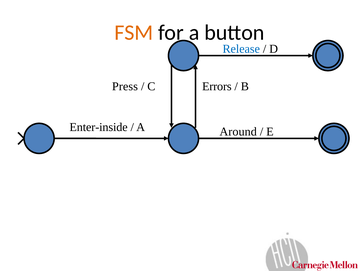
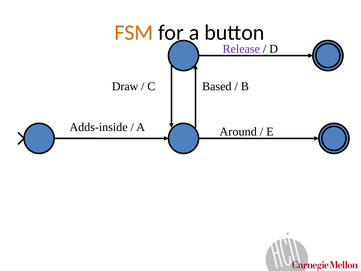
Release colour: blue -> purple
Press: Press -> Draw
Errors: Errors -> Based
Enter-inside: Enter-inside -> Adds-inside
